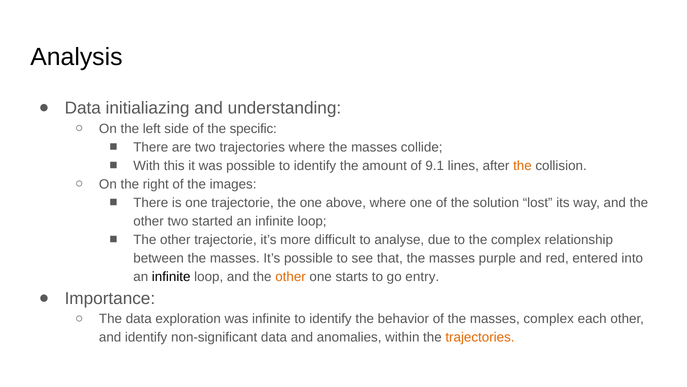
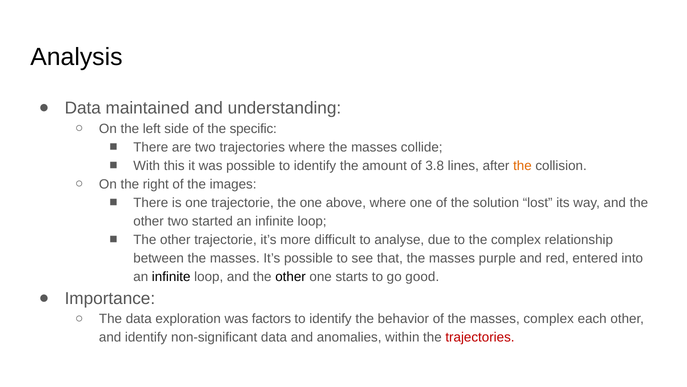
initialiazing: initialiazing -> maintained
9.1: 9.1 -> 3.8
other at (291, 276) colour: orange -> black
entry: entry -> good
was infinite: infinite -> factors
trajectories at (480, 337) colour: orange -> red
